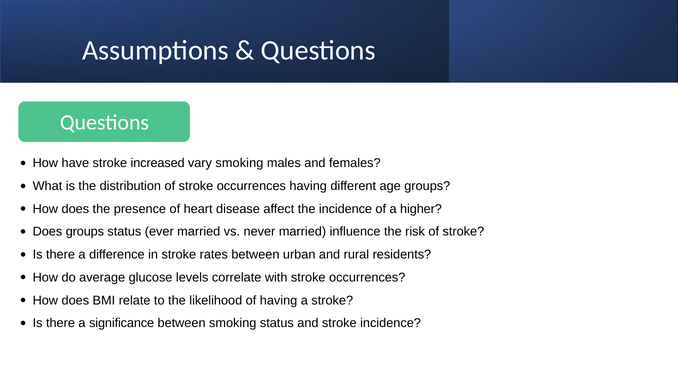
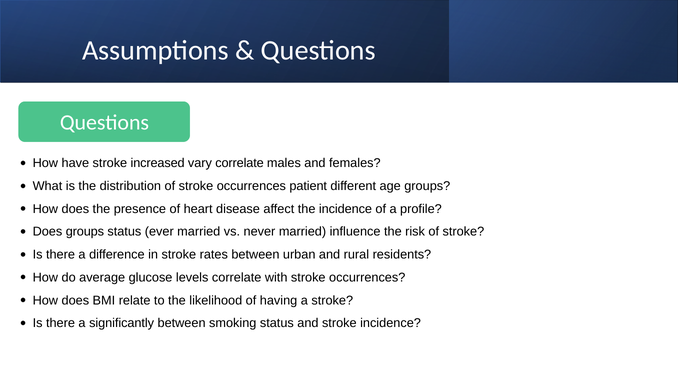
vary smoking: smoking -> correlate
occurrences having: having -> patient
higher: higher -> profile
significance: significance -> significantly
